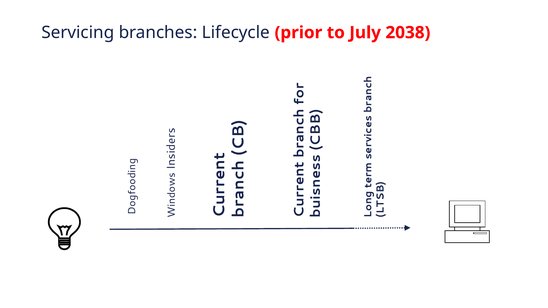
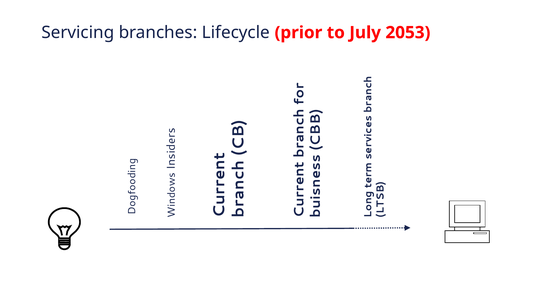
2038: 2038 -> 2053
